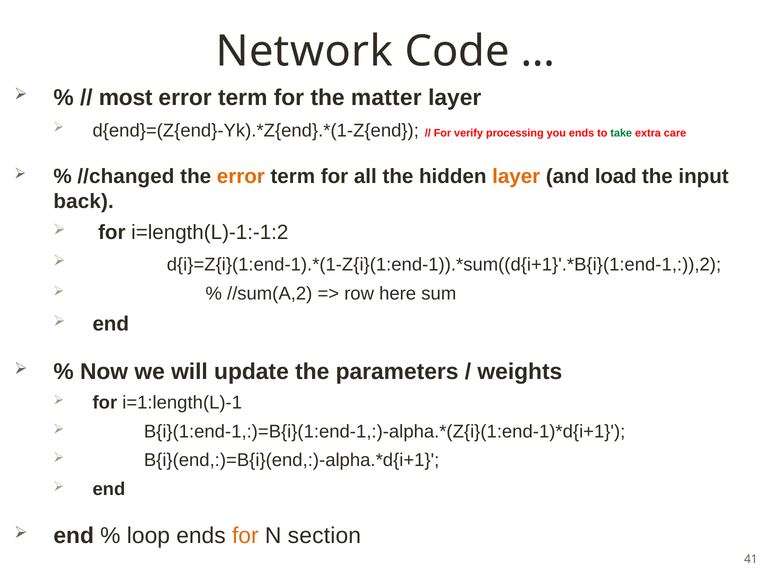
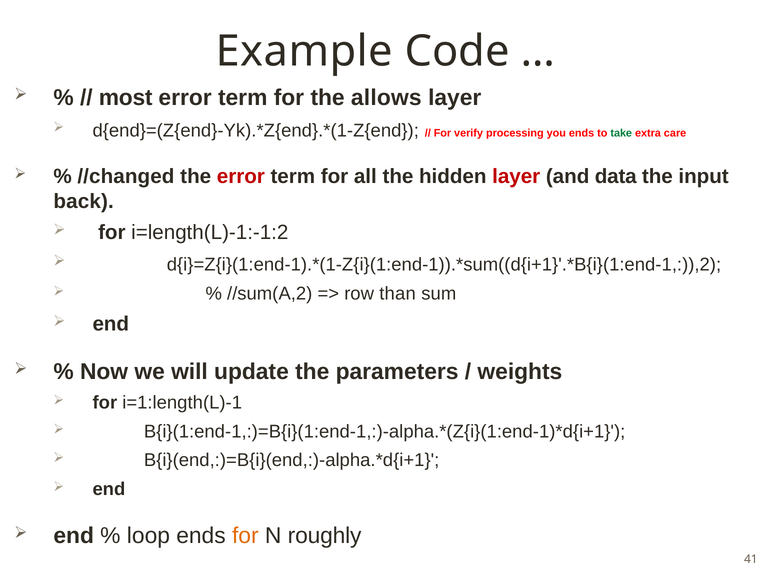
Network: Network -> Example
matter: matter -> allows
error at (241, 176) colour: orange -> red
layer at (516, 176) colour: orange -> red
load: load -> data
here: here -> than
section: section -> roughly
